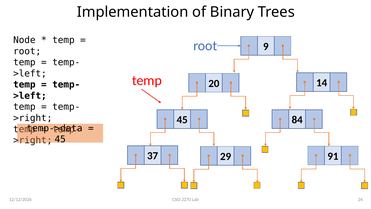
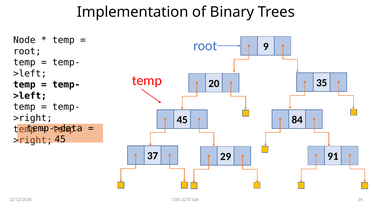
14: 14 -> 35
